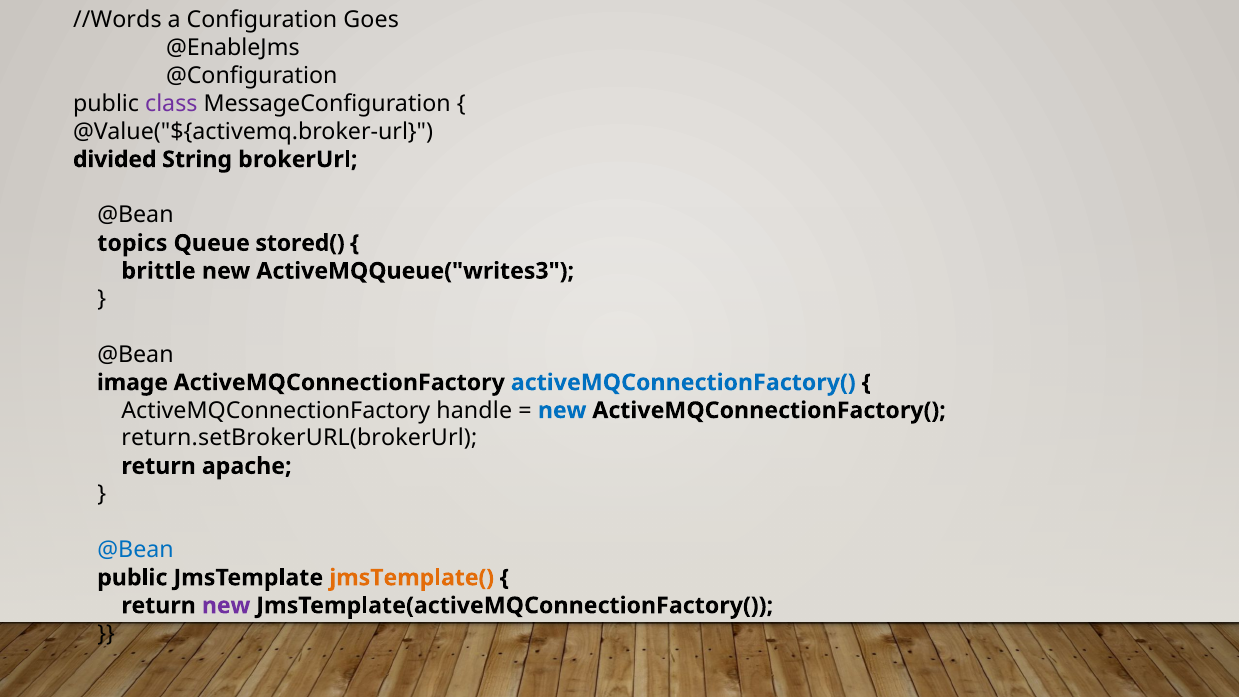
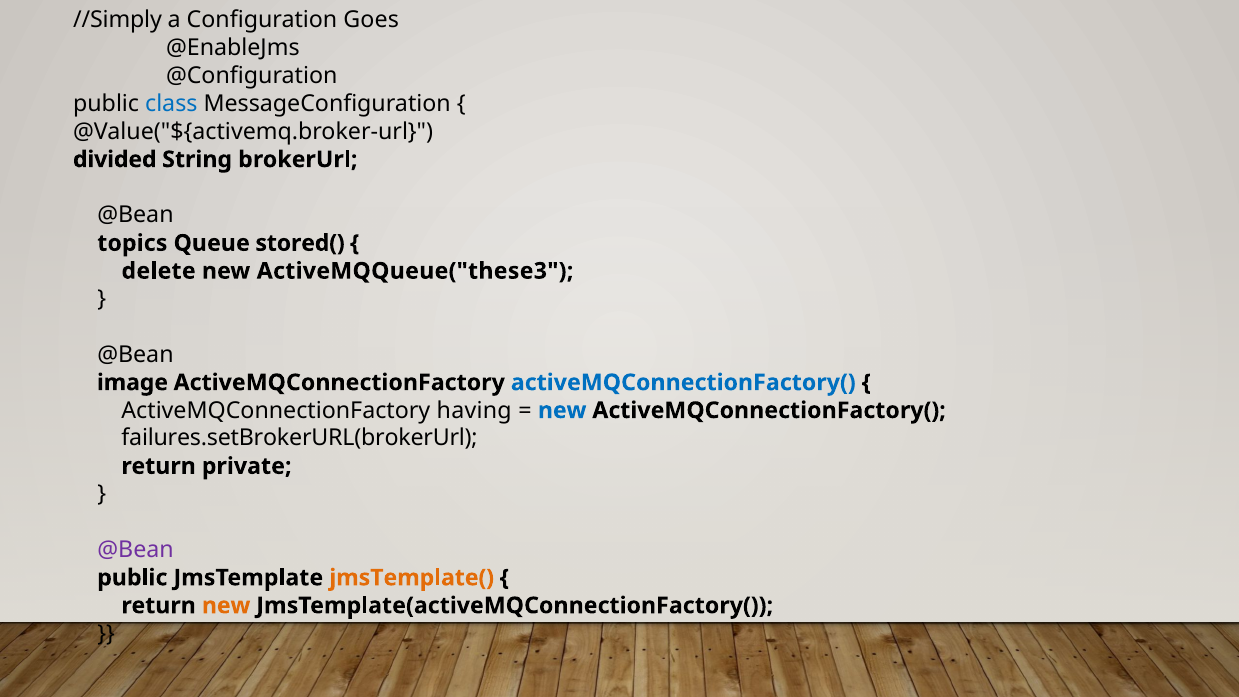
//Words: //Words -> //Simply
class colour: purple -> blue
brittle: brittle -> delete
ActiveMQQueue("writes3: ActiveMQQueue("writes3 -> ActiveMQQueue("these3
handle: handle -> having
return.setBrokerURL(brokerUrl: return.setBrokerURL(brokerUrl -> failures.setBrokerURL(brokerUrl
apache: apache -> private
@Bean at (136, 550) colour: blue -> purple
new at (226, 606) colour: purple -> orange
